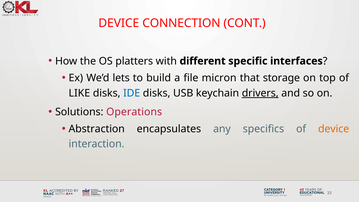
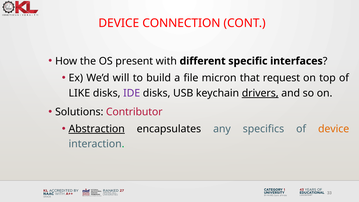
platters: platters -> present
lets: lets -> will
storage: storage -> request
IDE colour: blue -> purple
Operations: Operations -> Contributor
Abstraction underline: none -> present
